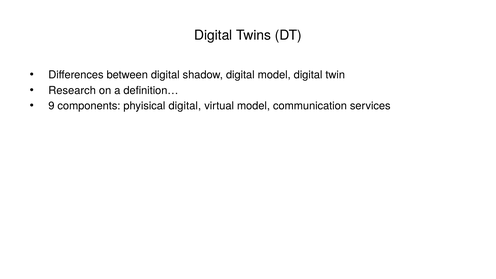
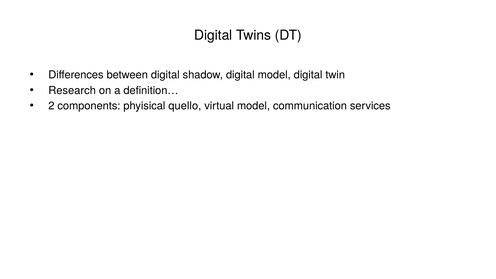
9: 9 -> 2
phyisical digital: digital -> quello
